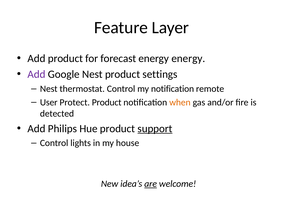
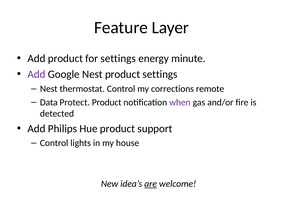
for forecast: forecast -> settings
energy energy: energy -> minute
my notification: notification -> corrections
User: User -> Data
when colour: orange -> purple
support underline: present -> none
